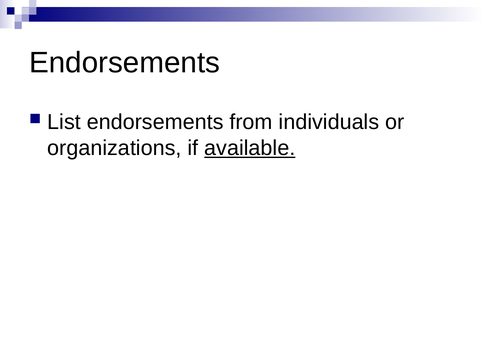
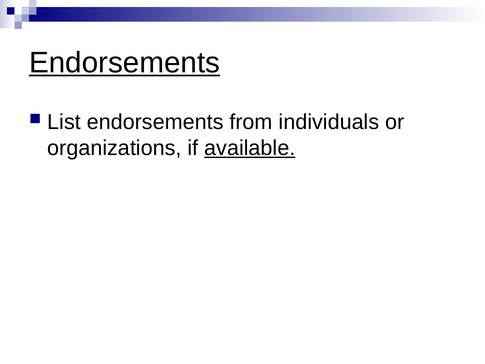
Endorsements at (125, 63) underline: none -> present
